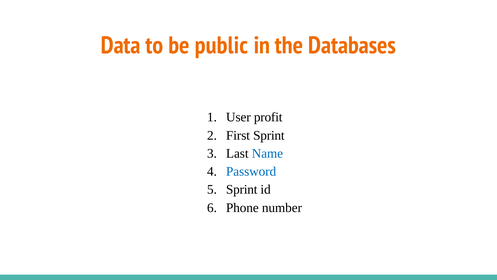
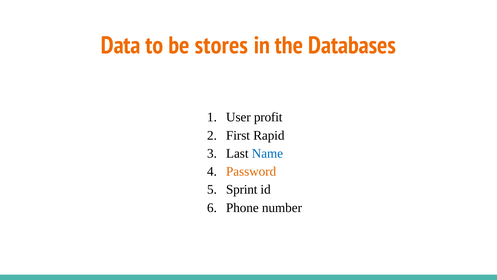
public: public -> stores
First Sprint: Sprint -> Rapid
Password colour: blue -> orange
